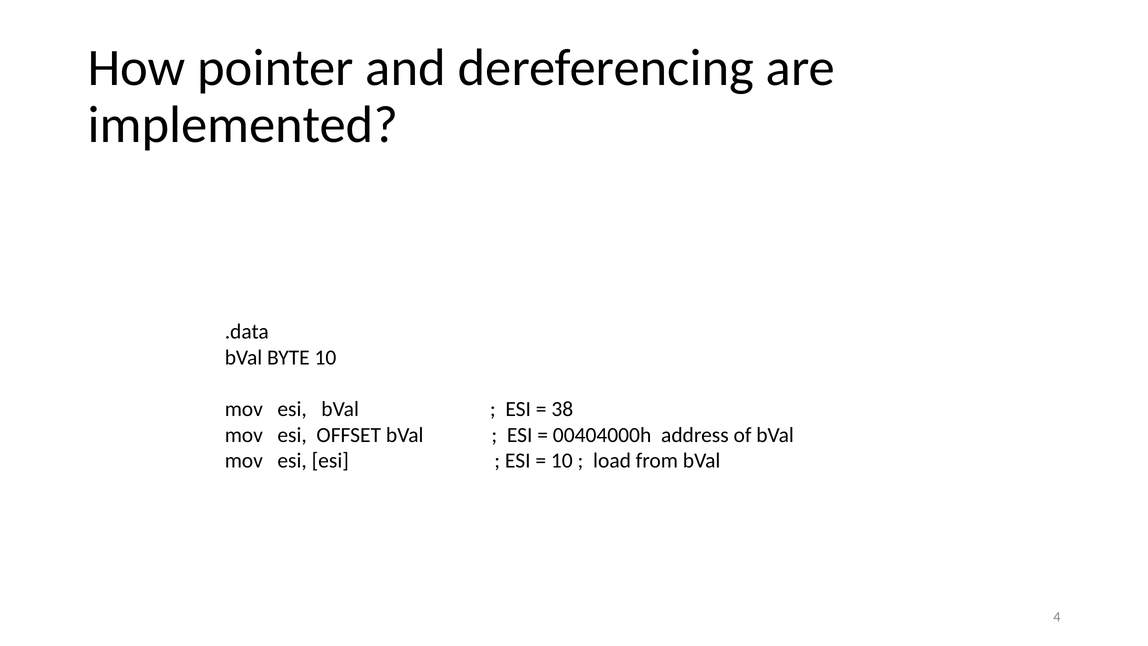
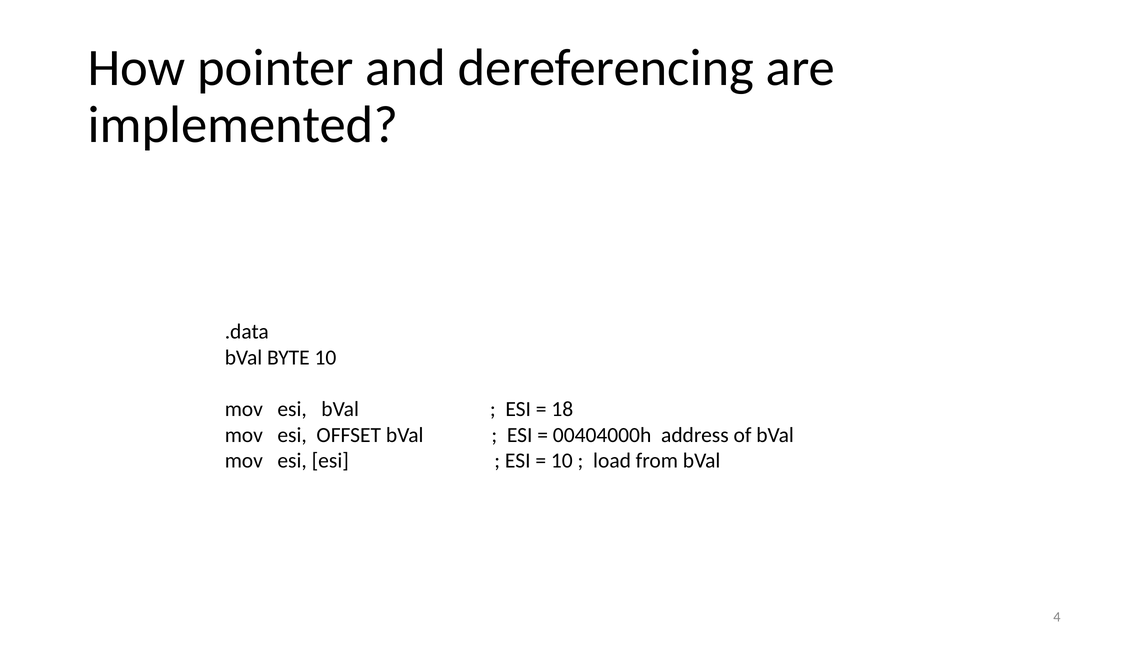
38: 38 -> 18
